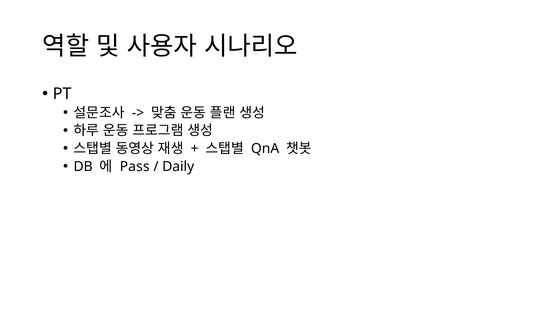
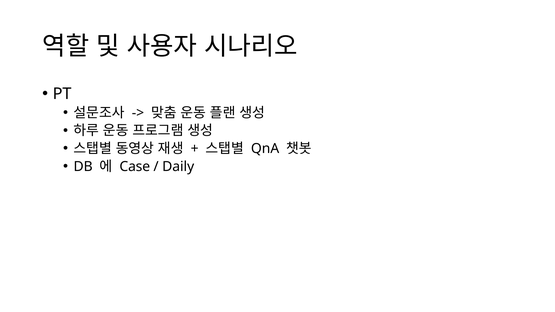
Pass: Pass -> Case
